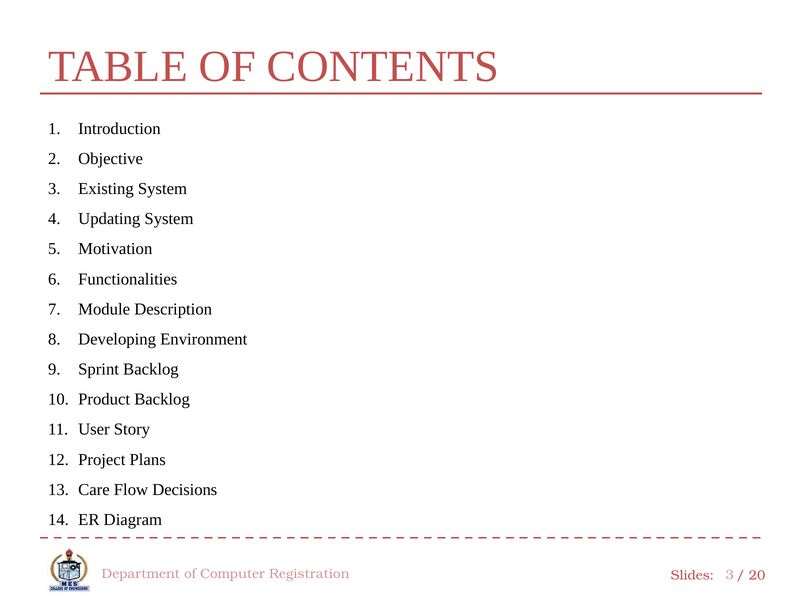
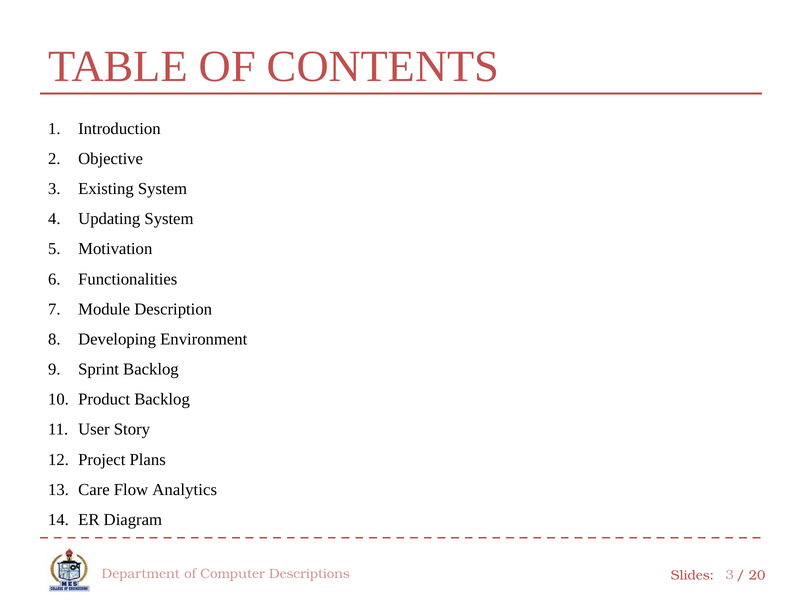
Decisions: Decisions -> Analytics
Registration: Registration -> Descriptions
